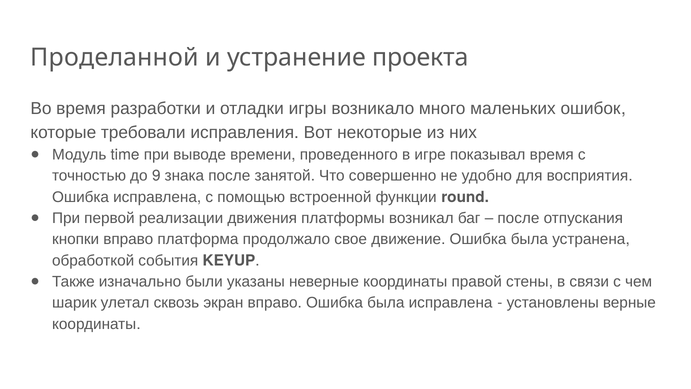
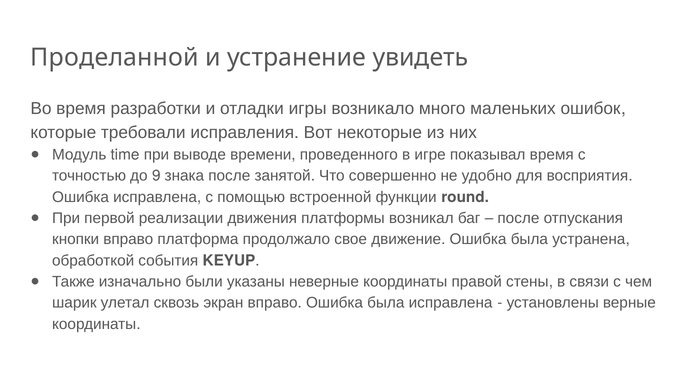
проекта: проекта -> увидеть
